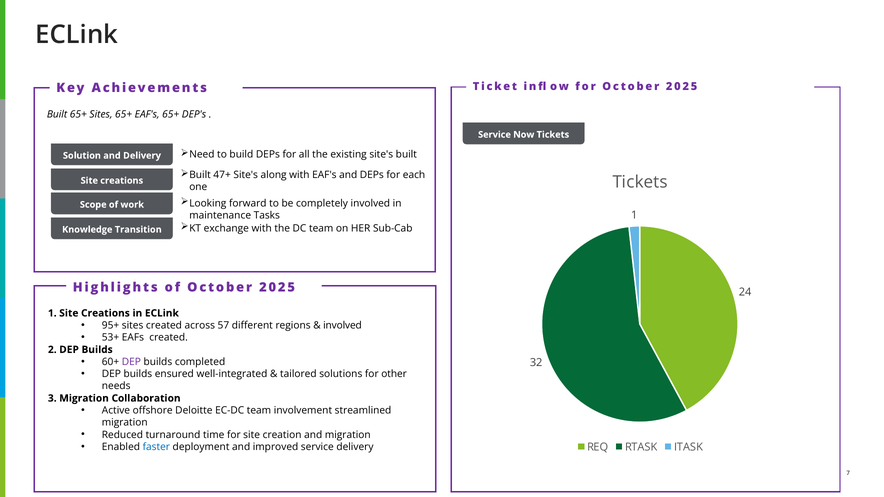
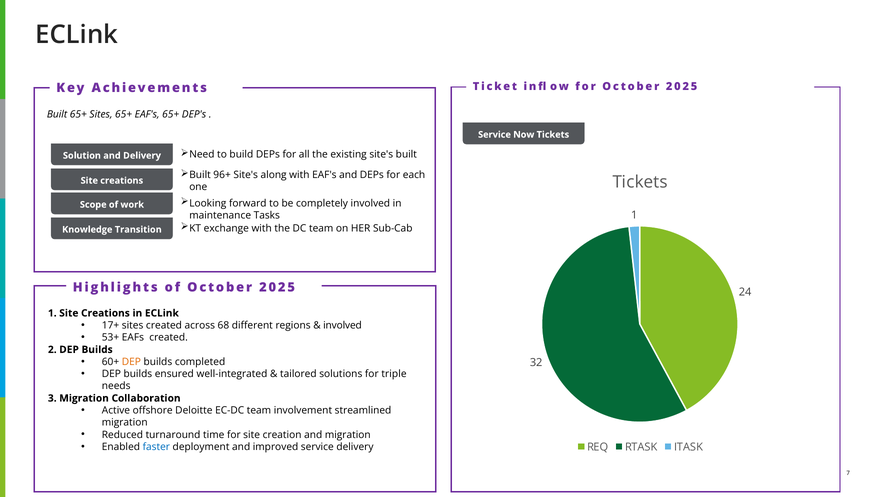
47+: 47+ -> 96+
95+: 95+ -> 17+
57: 57 -> 68
DEP at (131, 362) colour: purple -> orange
other: other -> triple
